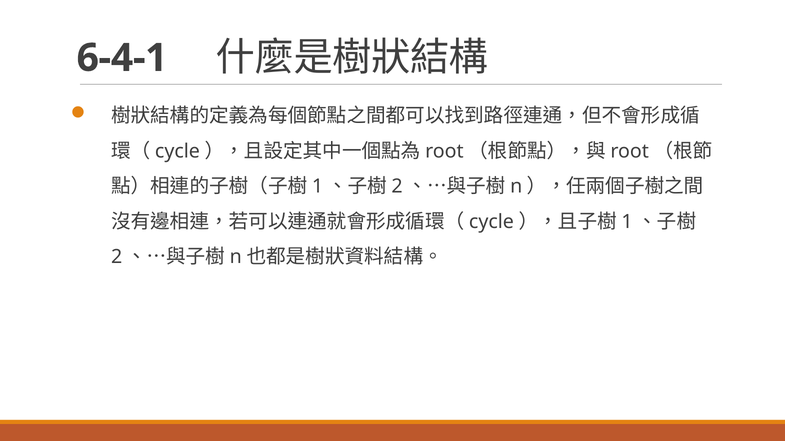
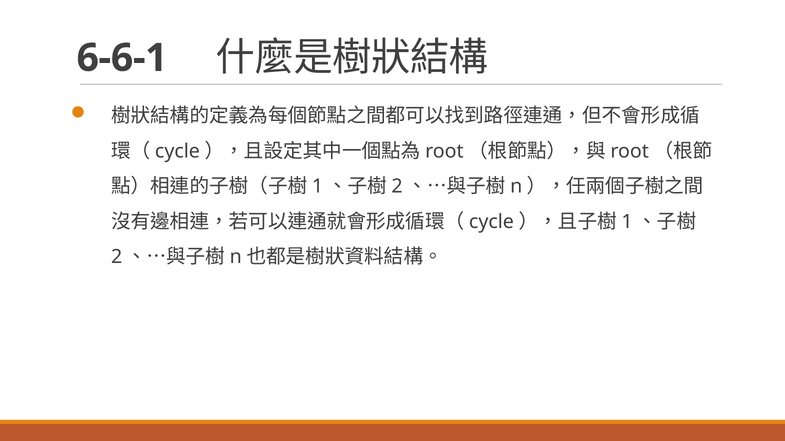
6-4-1: 6-4-1 -> 6-6-1
